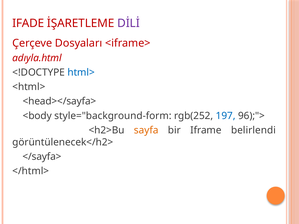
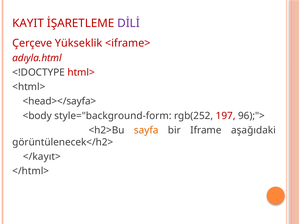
IFADE: IFADE -> KAYIT
Dosyaları: Dosyaları -> Yükseklik
html> colour: blue -> red
197 colour: blue -> red
belirlendi: belirlendi -> aşağıdaki
</sayfa>: </sayfa> -> </kayıt>
